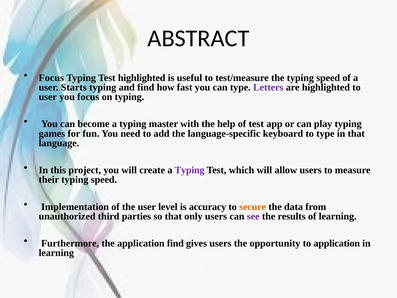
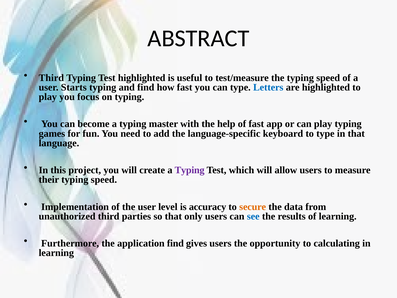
Focus at (51, 78): Focus -> Third
Letters colour: purple -> blue
user at (48, 97): user -> play
of test: test -> fast
see colour: purple -> blue
to application: application -> calculating
